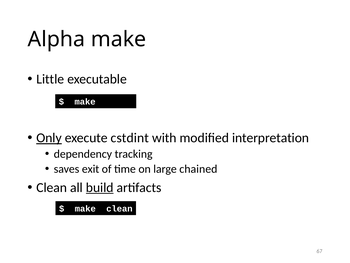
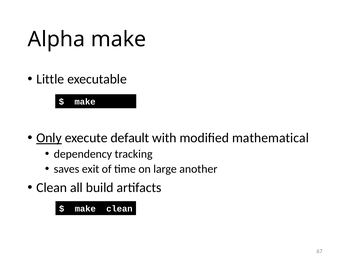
cstdint: cstdint -> default
interpretation: interpretation -> mathematical
chained: chained -> another
build underline: present -> none
